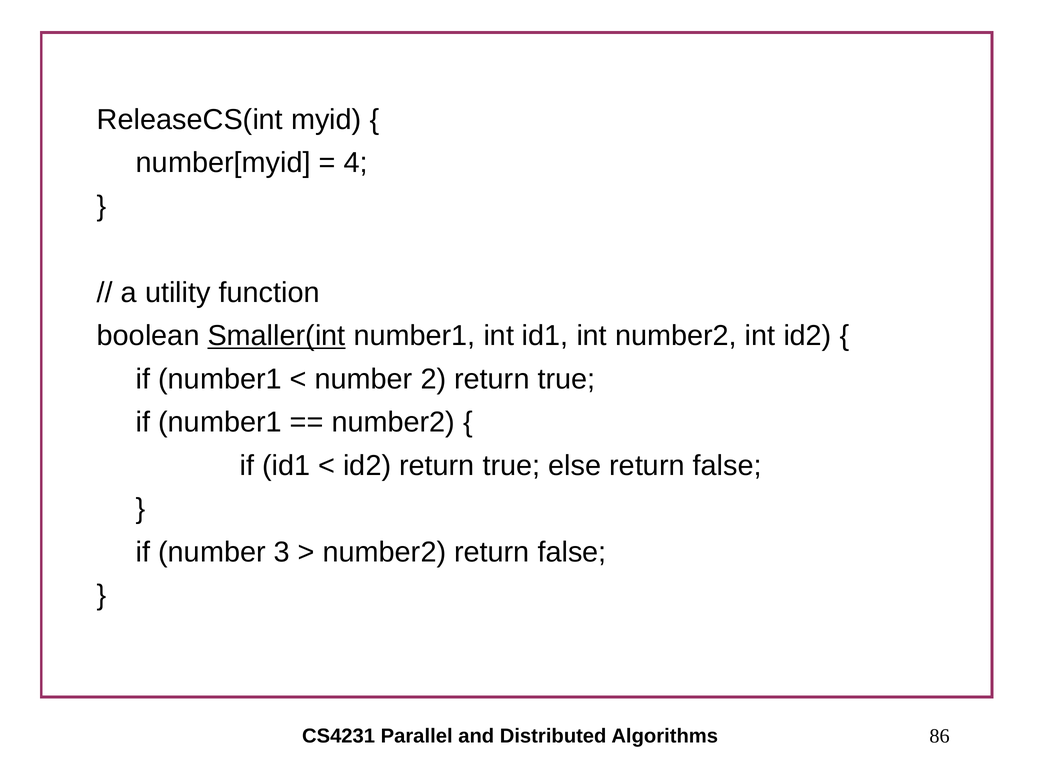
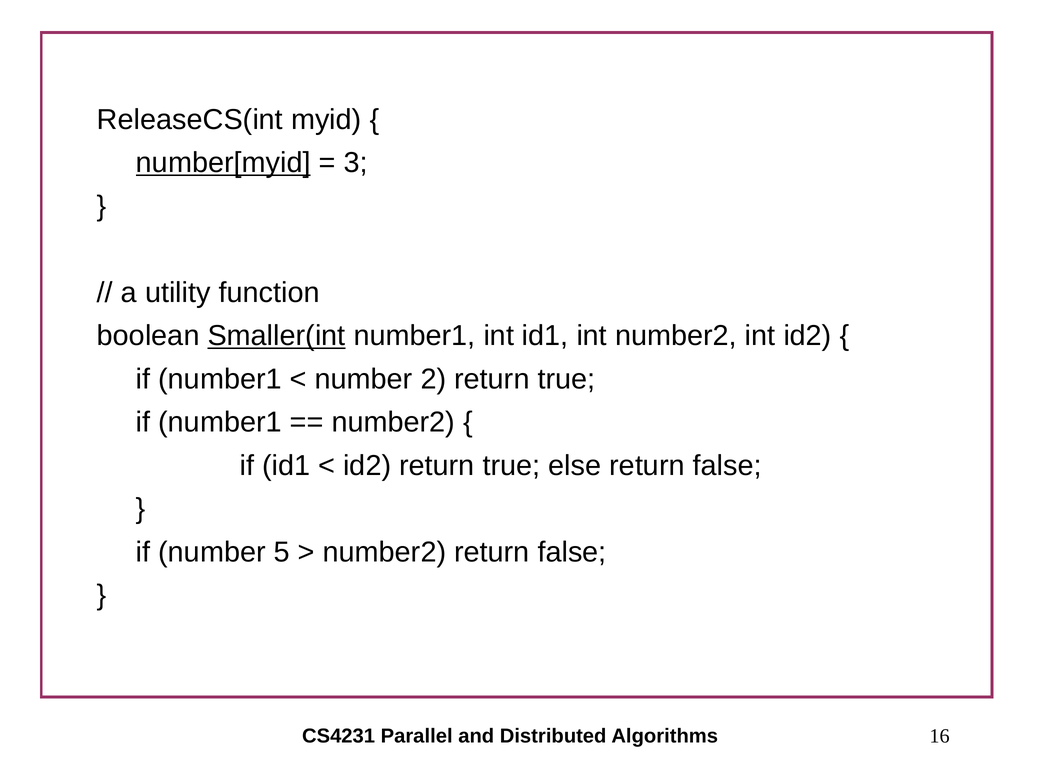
number[myid underline: none -> present
4: 4 -> 3
3: 3 -> 5
86: 86 -> 16
